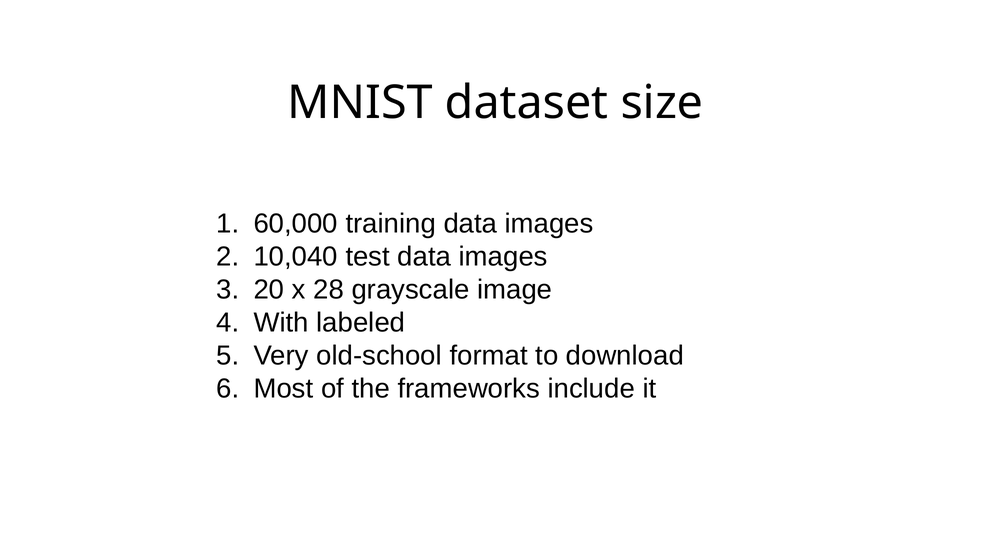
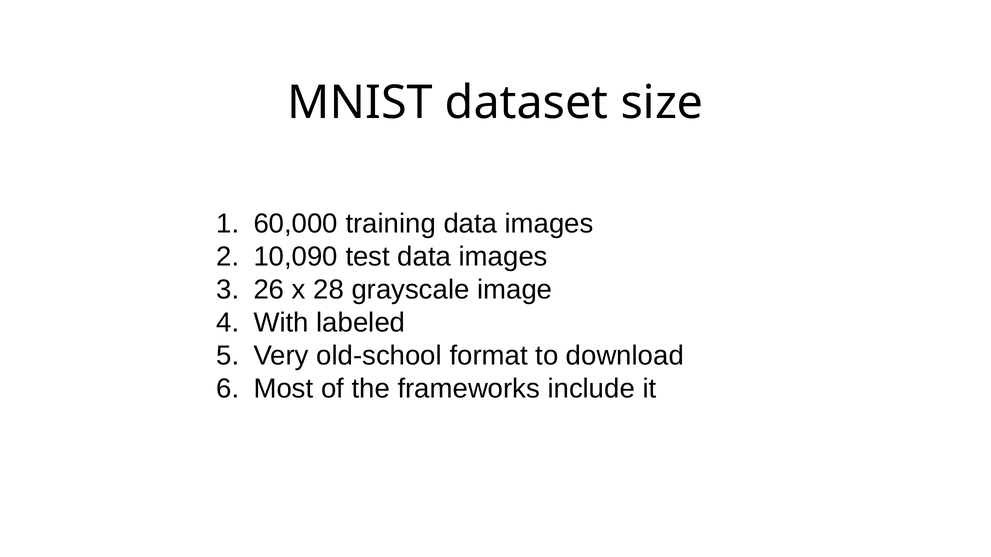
10,040: 10,040 -> 10,090
20: 20 -> 26
